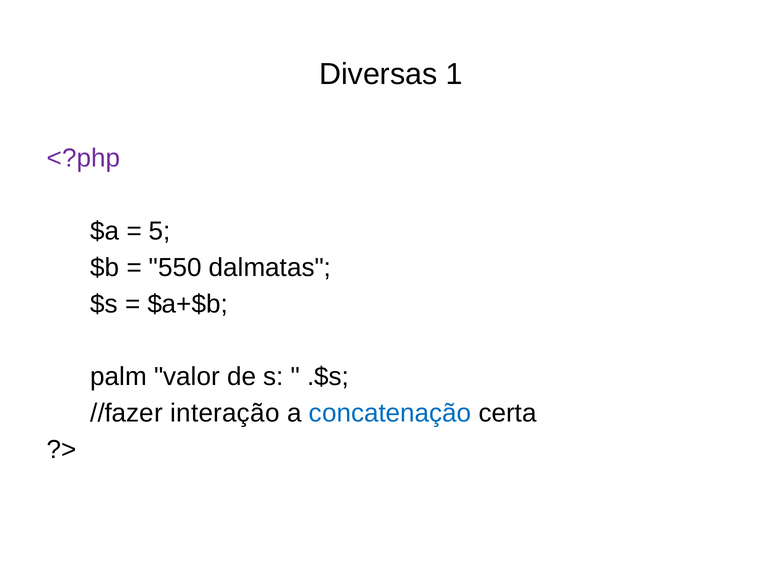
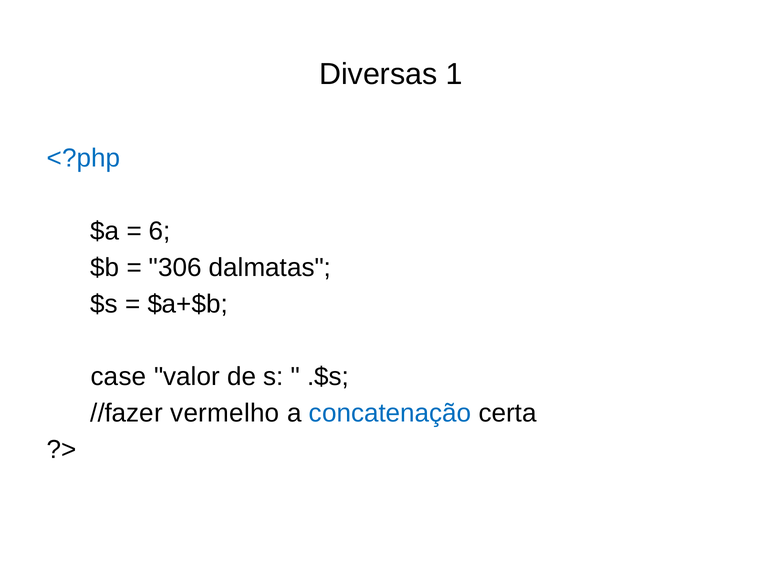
<?php colour: purple -> blue
5: 5 -> 6
550: 550 -> 306
palm: palm -> case
interação: interação -> vermelho
